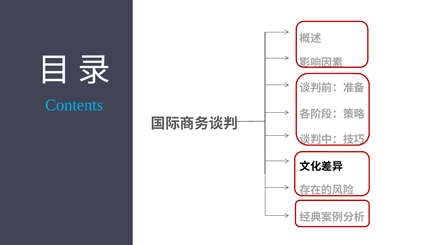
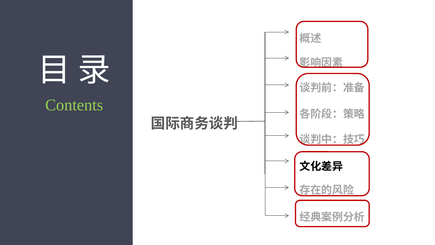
Contents colour: light blue -> light green
